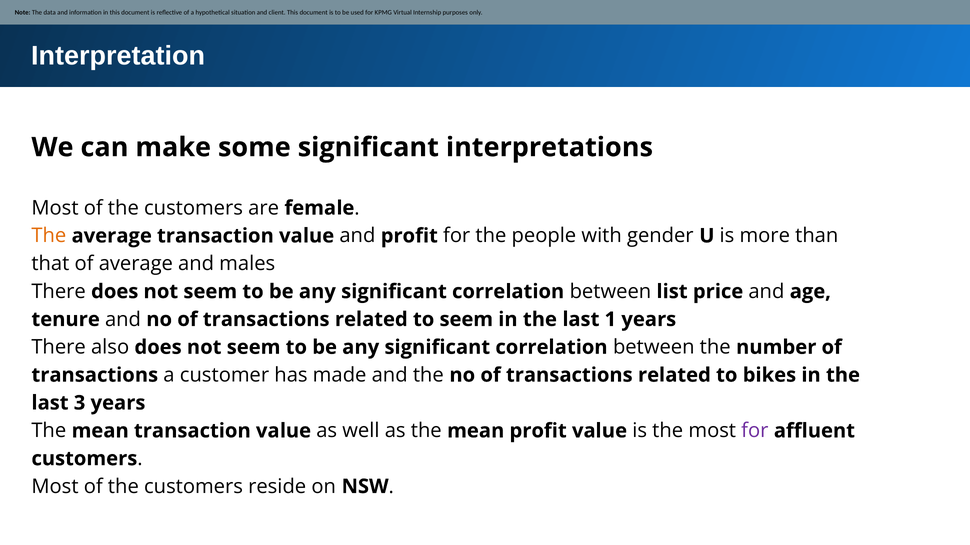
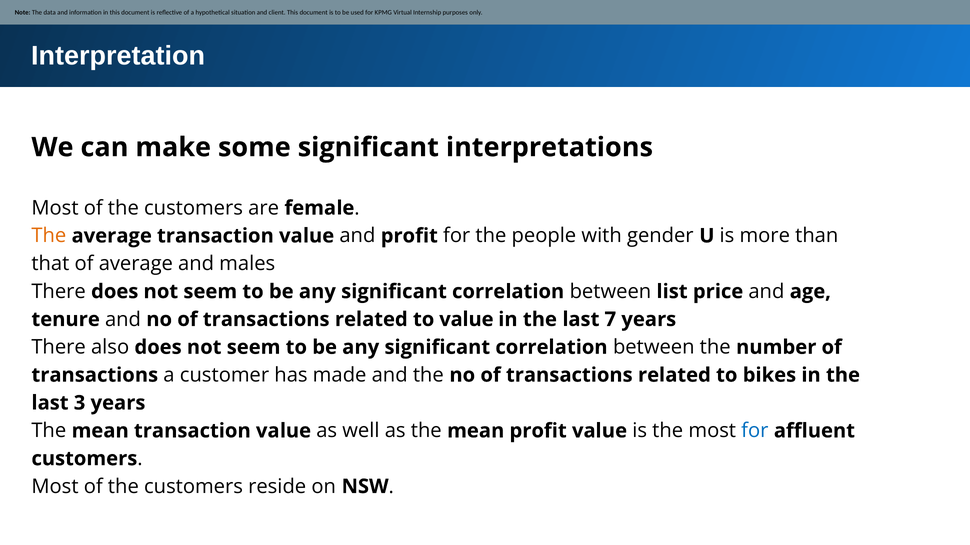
to seem: seem -> value
1: 1 -> 7
for at (755, 431) colour: purple -> blue
